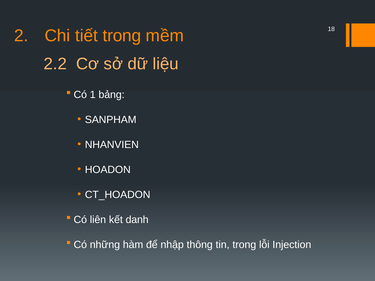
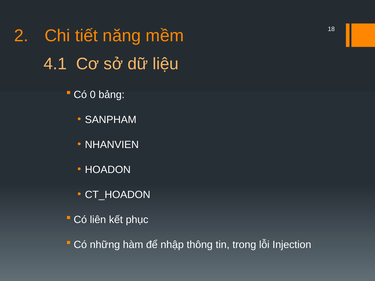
tiết trong: trong -> năng
2.2: 2.2 -> 4.1
1: 1 -> 0
danh: danh -> phục
